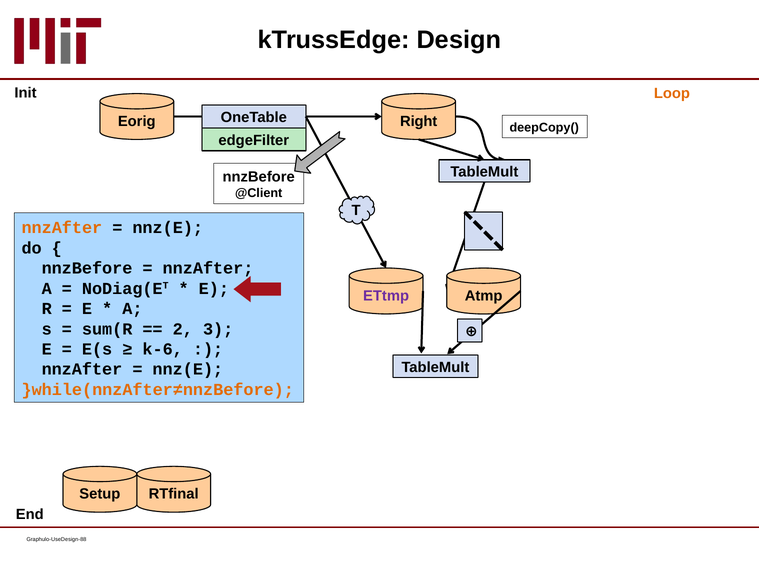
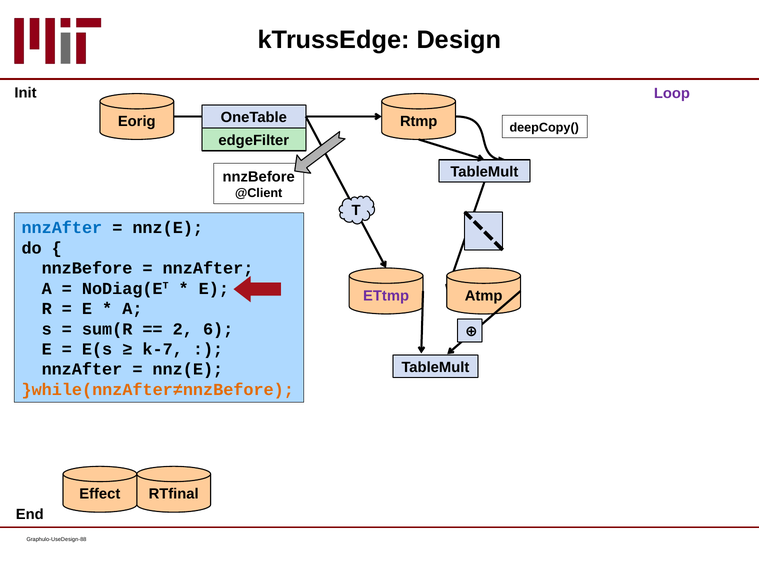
Loop colour: orange -> purple
Right: Right -> Rtmp
nnzAfter at (62, 228) colour: orange -> blue
3: 3 -> 6
k-6: k-6 -> k-7
Setup: Setup -> Effect
